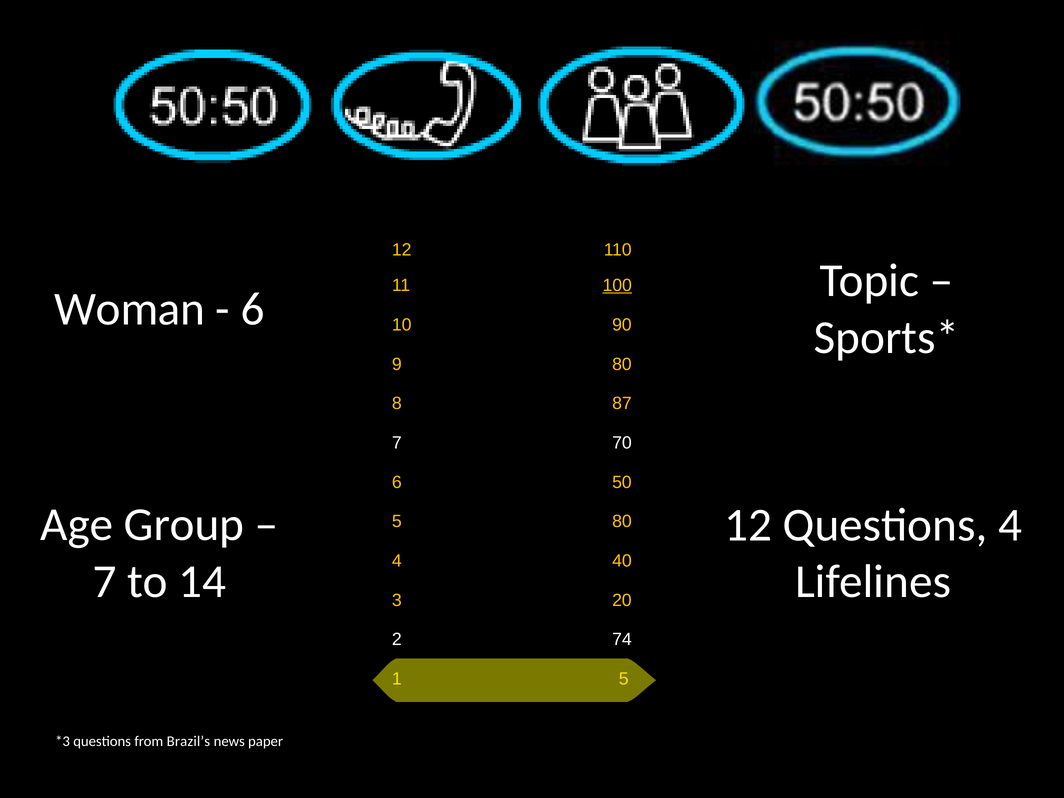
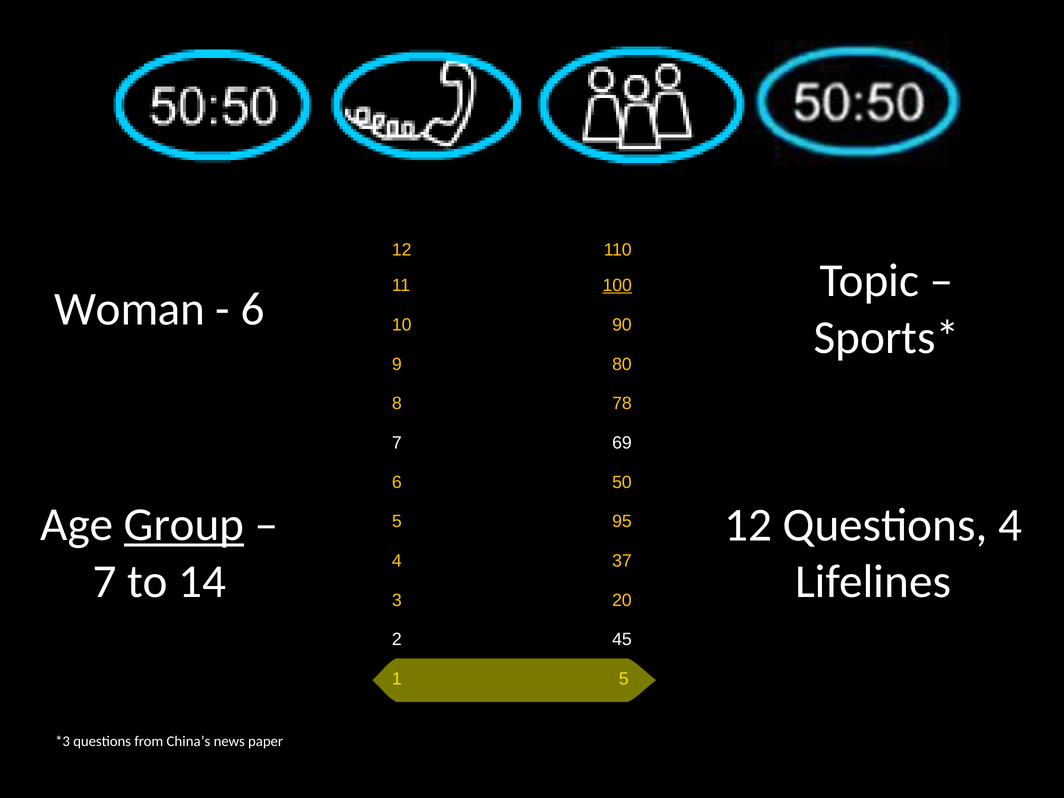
87: 87 -> 78
70: 70 -> 69
Group underline: none -> present
5 80: 80 -> 95
40: 40 -> 37
74: 74 -> 45
Brazil’s: Brazil’s -> China’s
